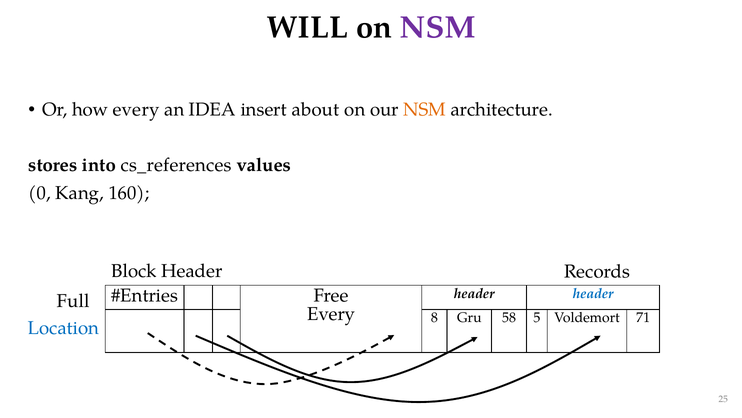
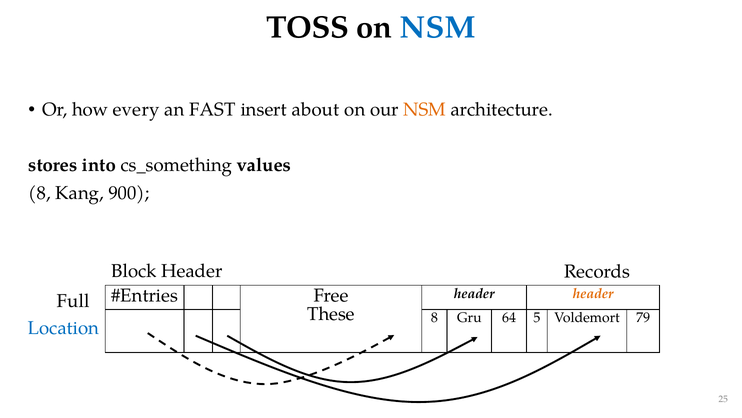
WILL: WILL -> TOSS
NSM at (438, 27) colour: purple -> blue
IDEA: IDEA -> FAST
cs_references: cs_references -> cs_something
0 at (40, 193): 0 -> 8
160: 160 -> 900
header at (593, 293) colour: blue -> orange
Every at (331, 314): Every -> These
58: 58 -> 64
71: 71 -> 79
